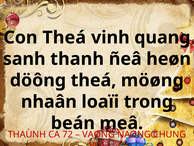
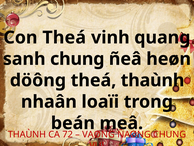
sanh thanh: thanh -> chung
theá möøng: möøng -> thaùnh
